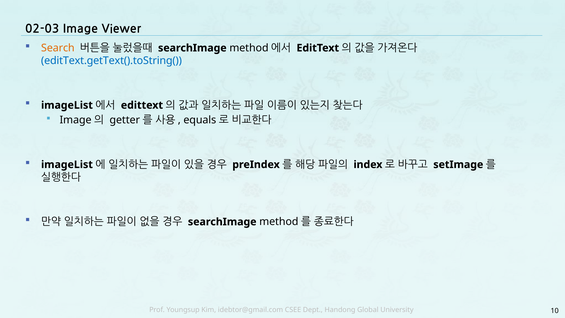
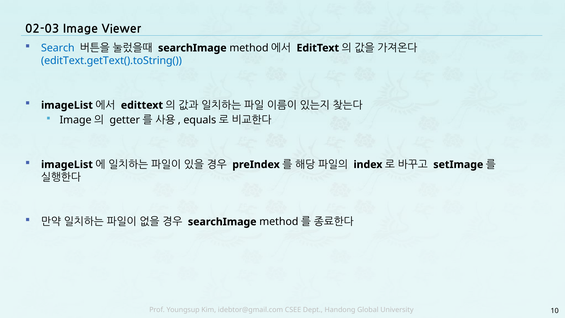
Search colour: orange -> blue
